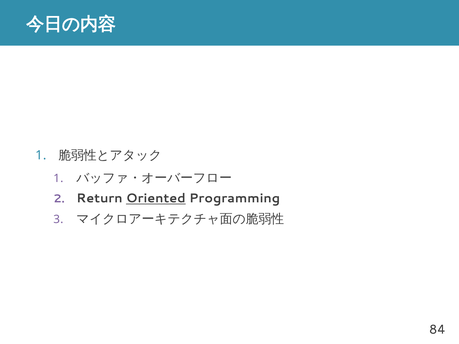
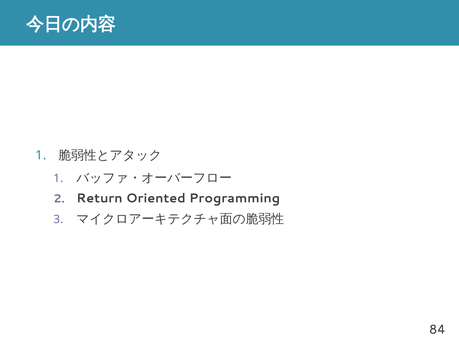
Oriented underline: present -> none
